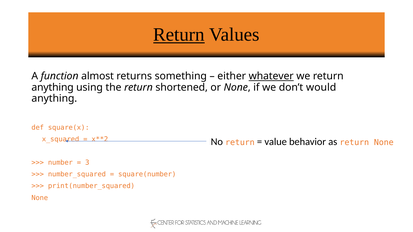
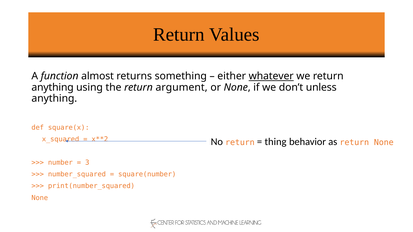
Return at (179, 35) underline: present -> none
shortened: shortened -> argument
would: would -> unless
value: value -> thing
